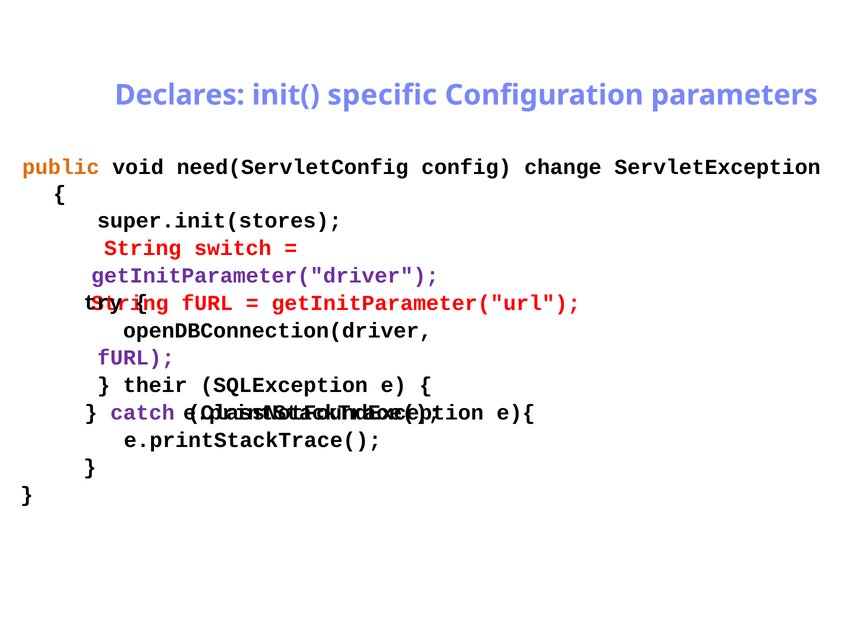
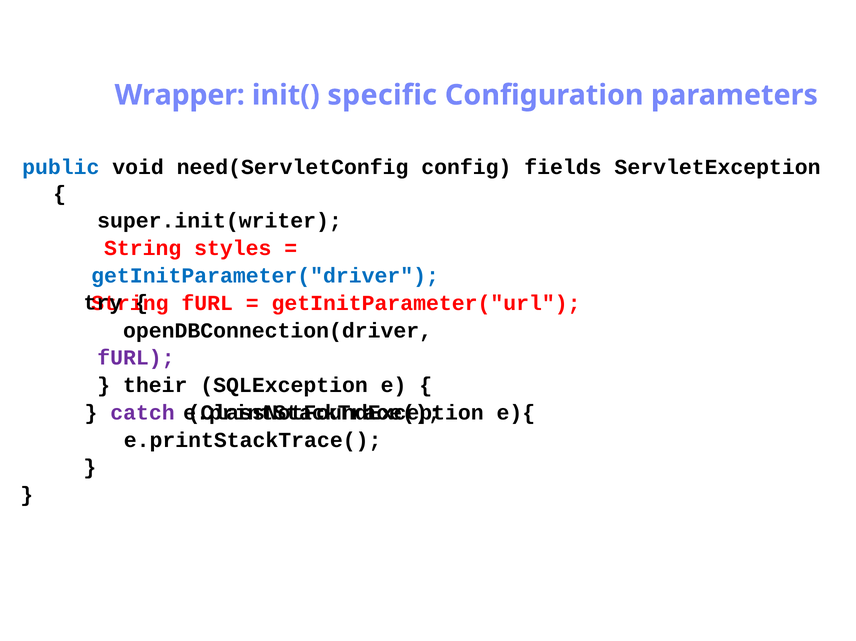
Declares: Declares -> Wrapper
public colour: orange -> blue
change: change -> fields
super.init(stores: super.init(stores -> super.init(writer
switch: switch -> styles
getInitParameter("driver colour: purple -> blue
